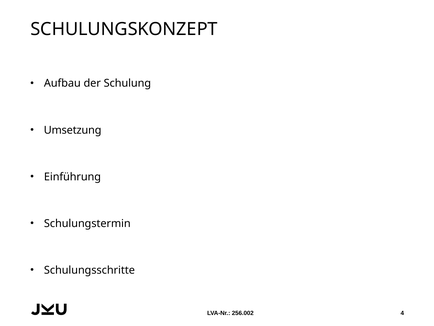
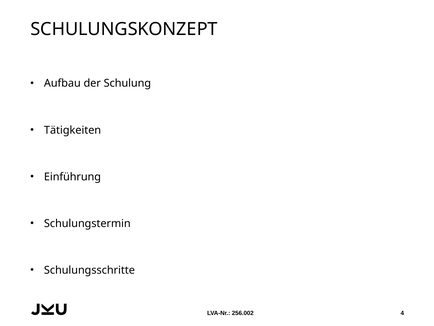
Umsetzung: Umsetzung -> Tätigkeiten
